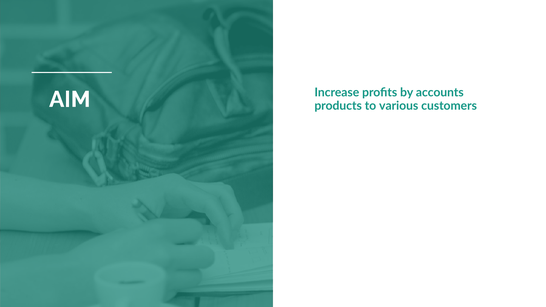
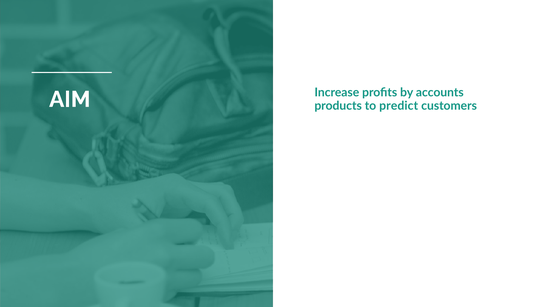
various: various -> predict
